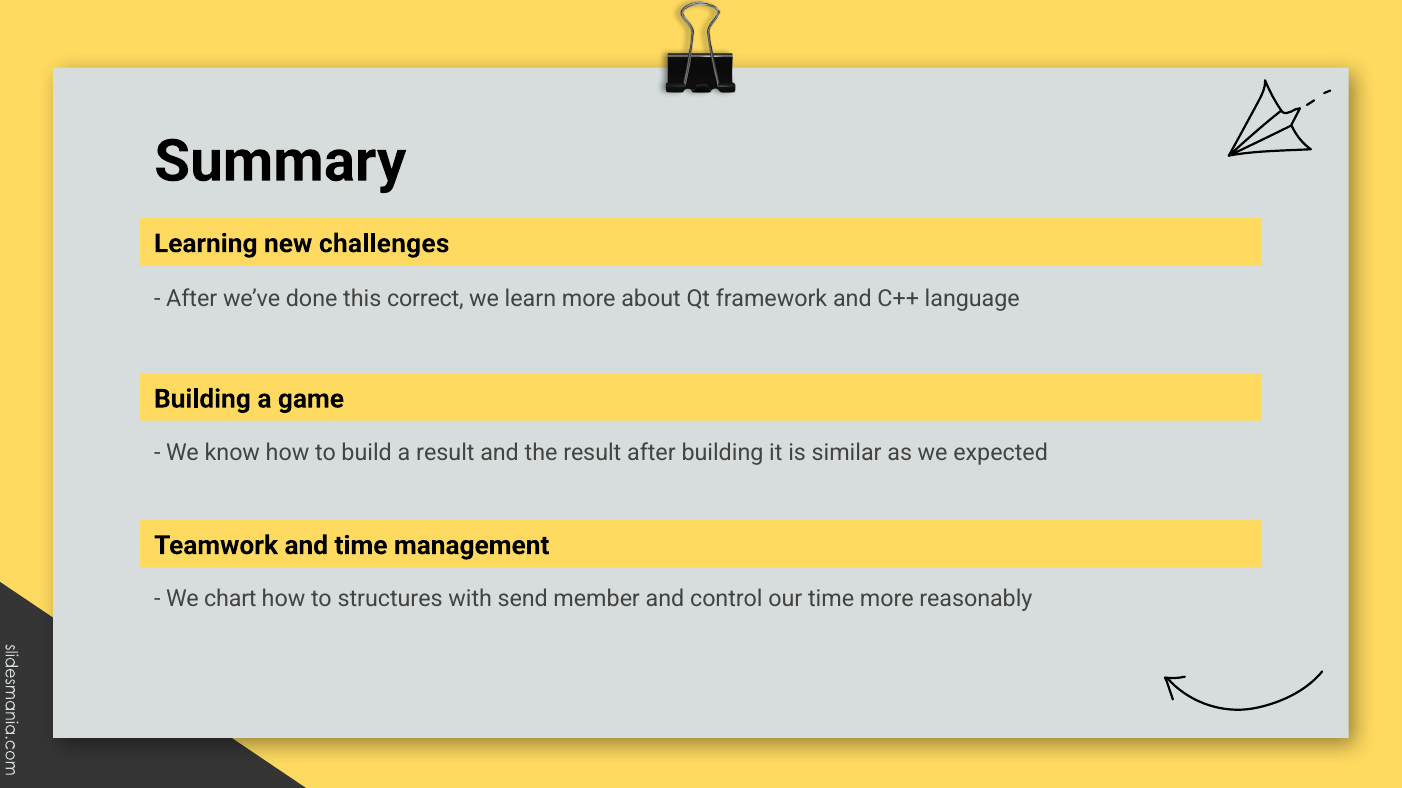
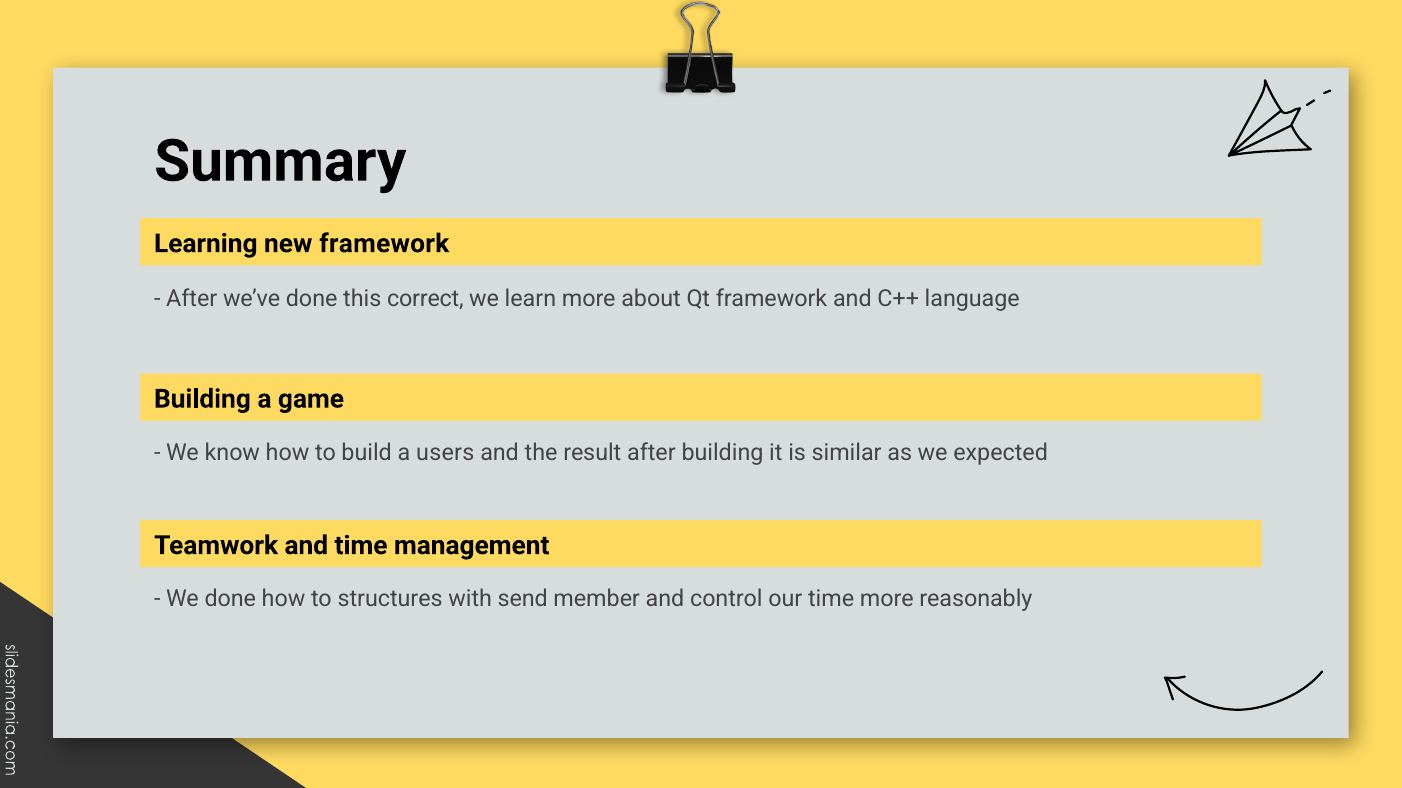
new challenges: challenges -> framework
a result: result -> users
We chart: chart -> done
